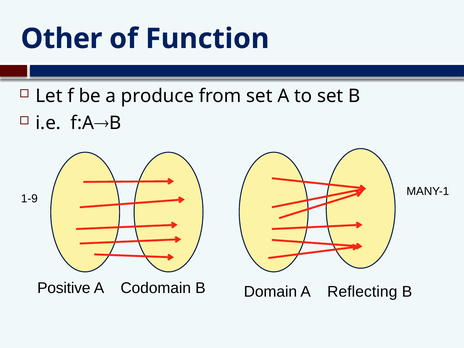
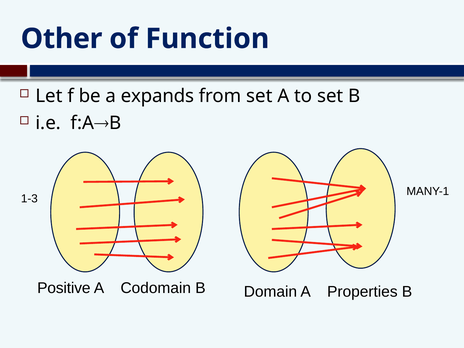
produce: produce -> expands
1-9: 1-9 -> 1-3
Reflecting: Reflecting -> Properties
